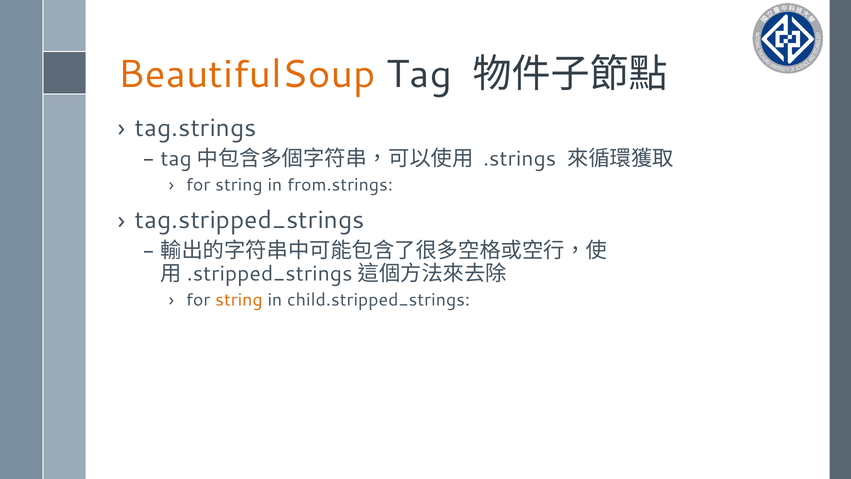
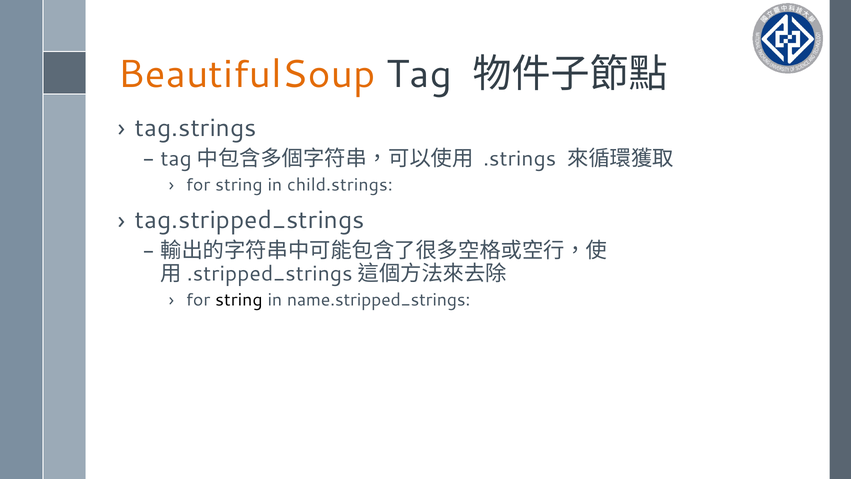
from.strings: from.strings -> child.strings
string at (239, 300) colour: orange -> black
child.stripped_strings: child.stripped_strings -> name.stripped_strings
